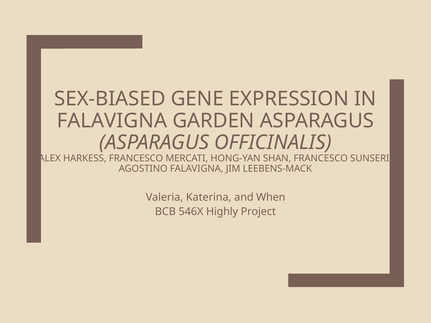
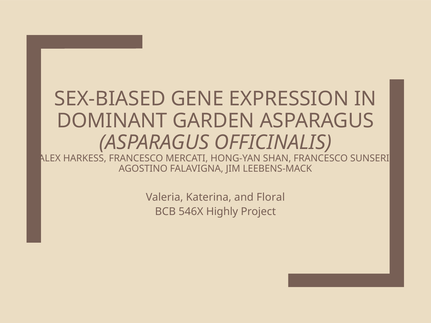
FALAVIGNA at (112, 121): FALAVIGNA -> DOMINANT
When: When -> Floral
